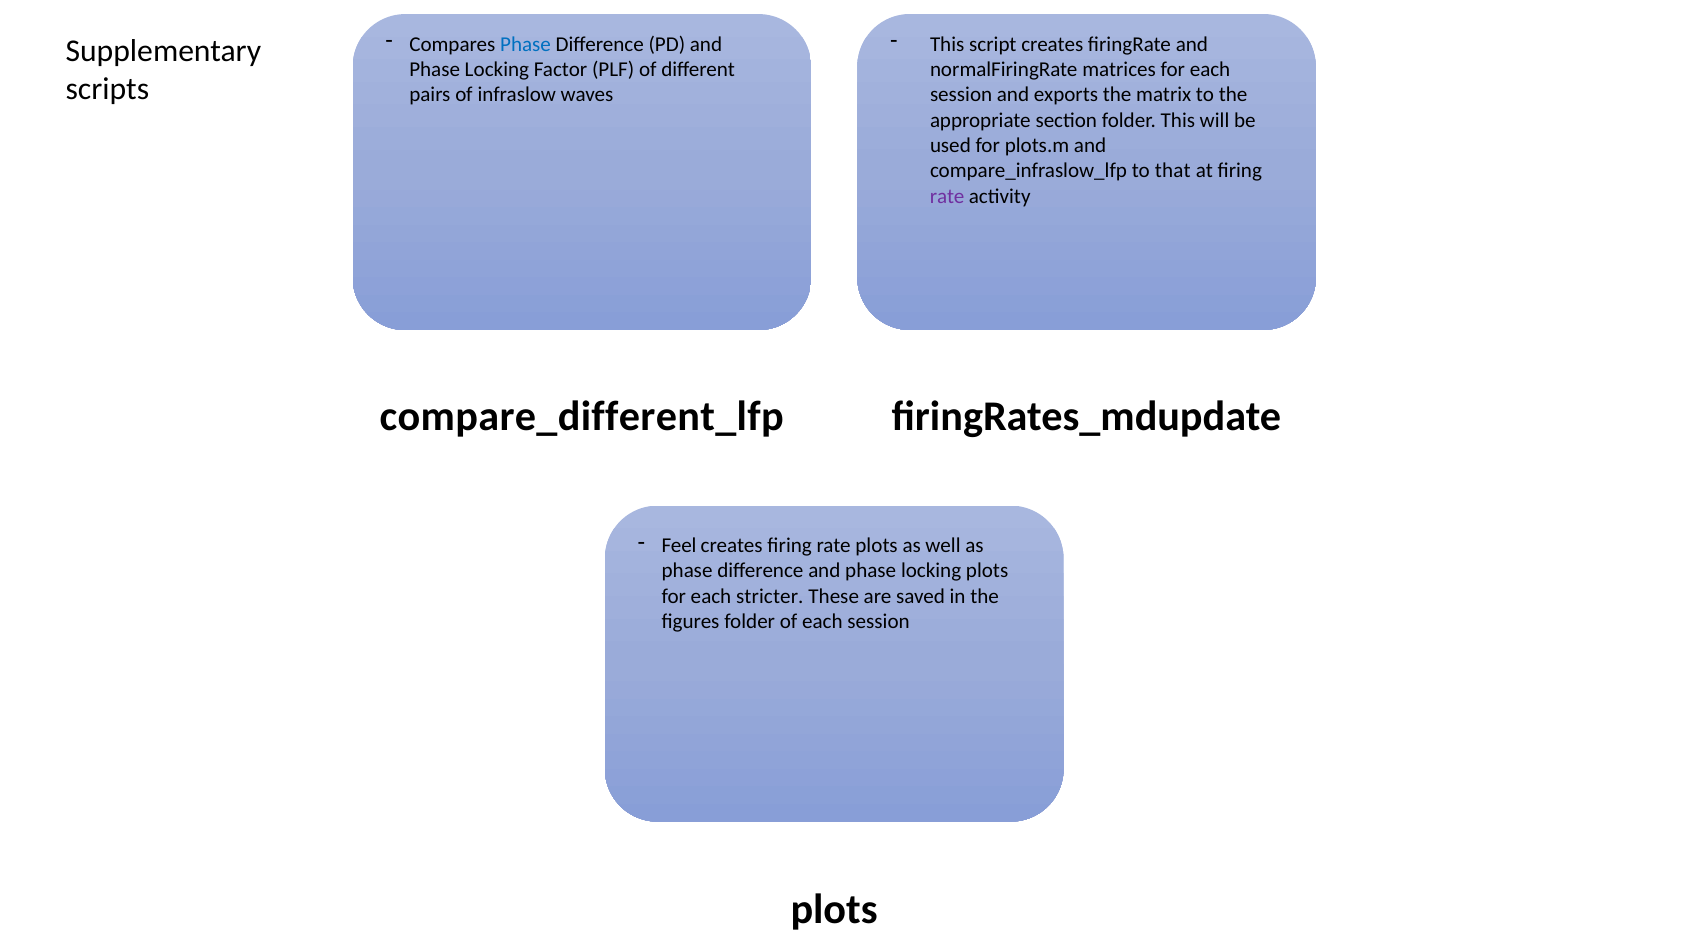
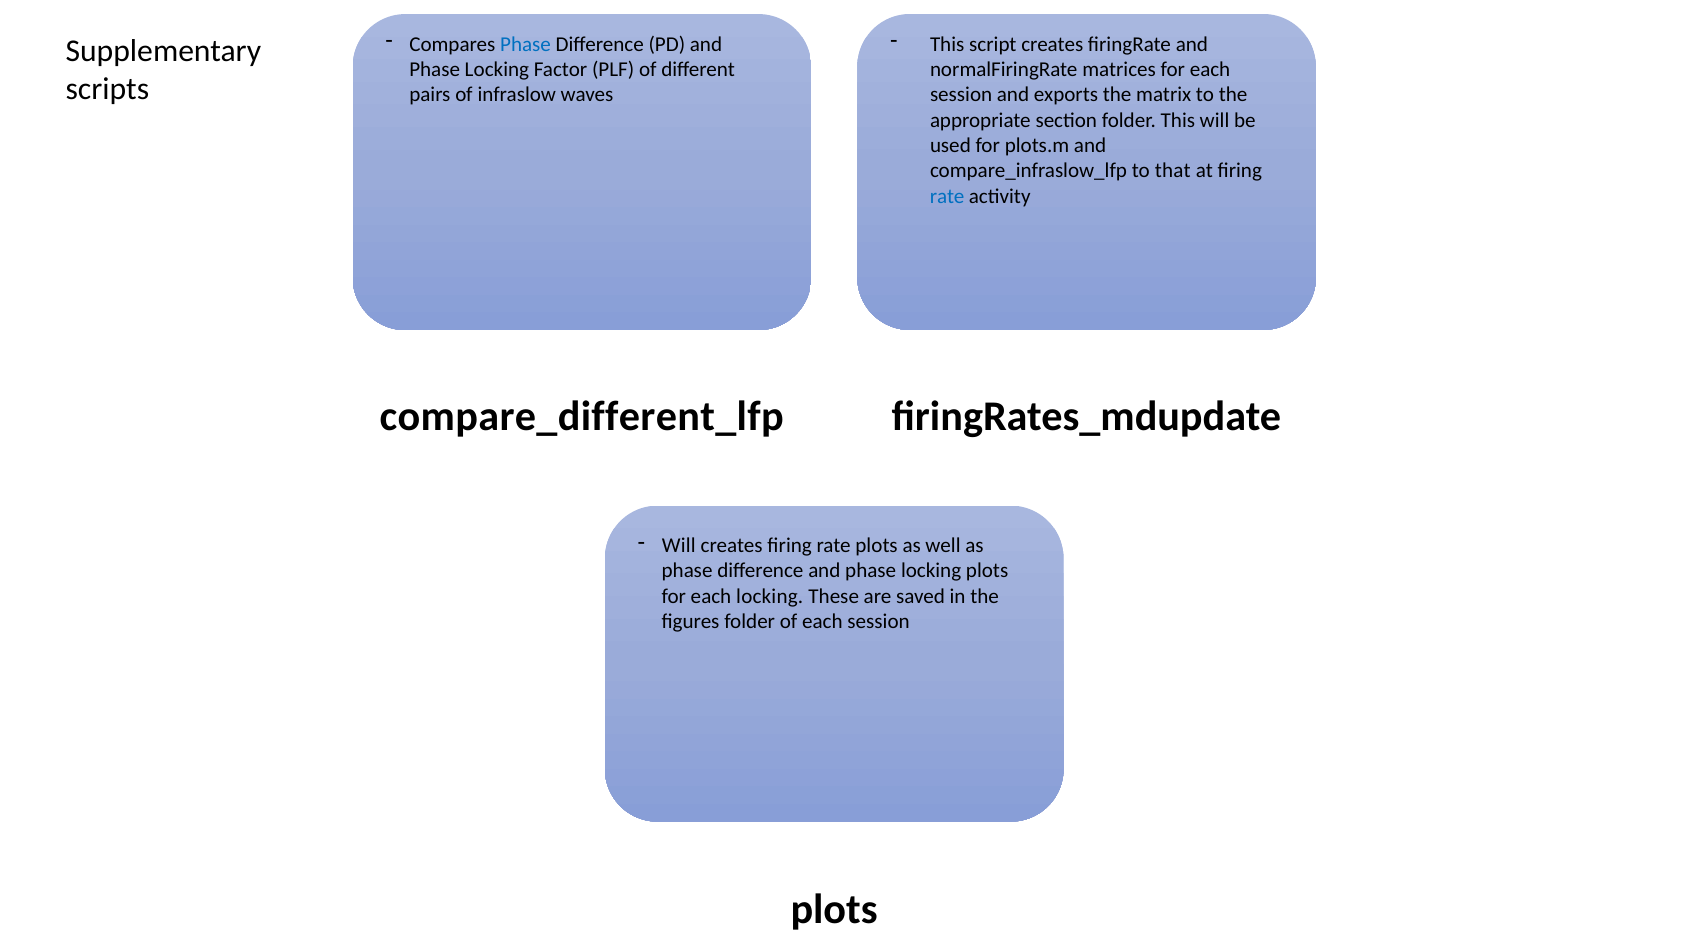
rate at (947, 196) colour: purple -> blue
Feel at (679, 546): Feel -> Will
each stricter: stricter -> locking
